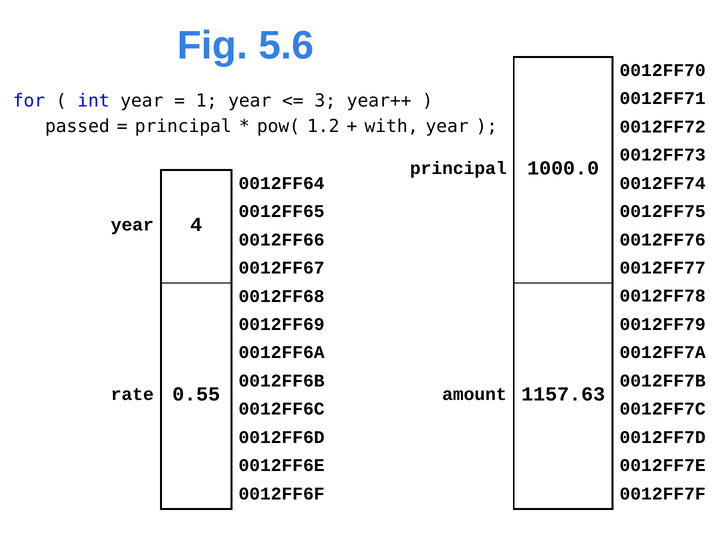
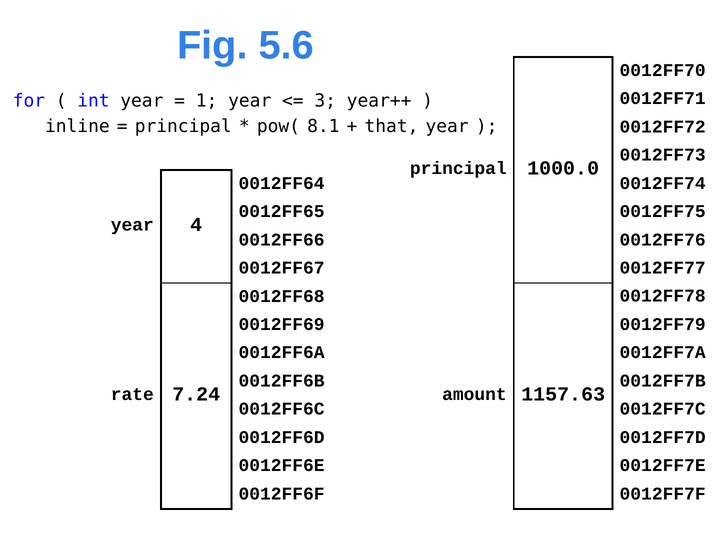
passed: passed -> inline
1.2: 1.2 -> 8.1
with: with -> that
0.55: 0.55 -> 7.24
